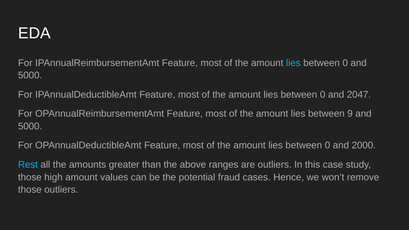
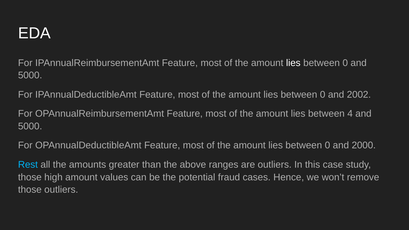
lies at (293, 63) colour: light blue -> white
2047: 2047 -> 2002
9: 9 -> 4
